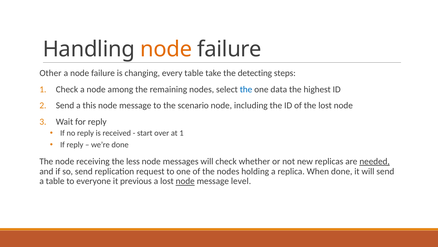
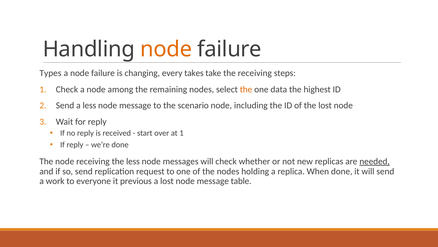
Other: Other -> Types
every table: table -> takes
the detecting: detecting -> receiving
the at (246, 89) colour: blue -> orange
a this: this -> less
a table: table -> work
node at (185, 181) underline: present -> none
level: level -> table
